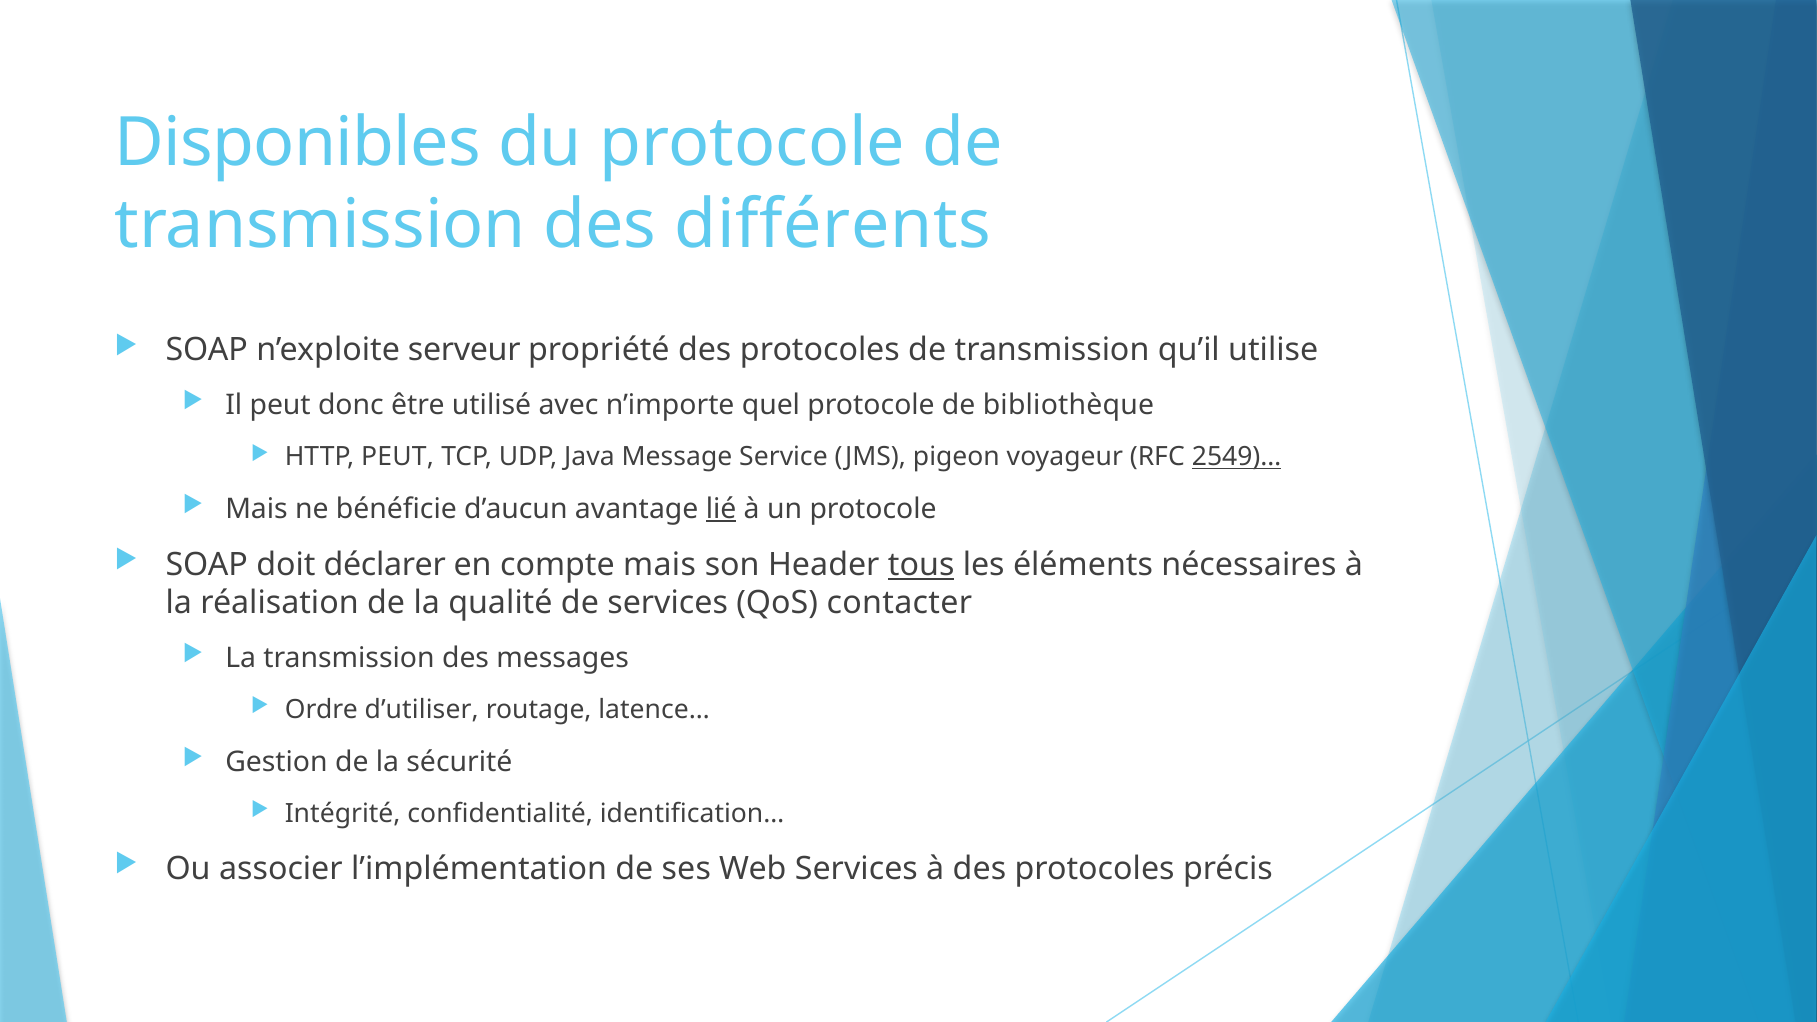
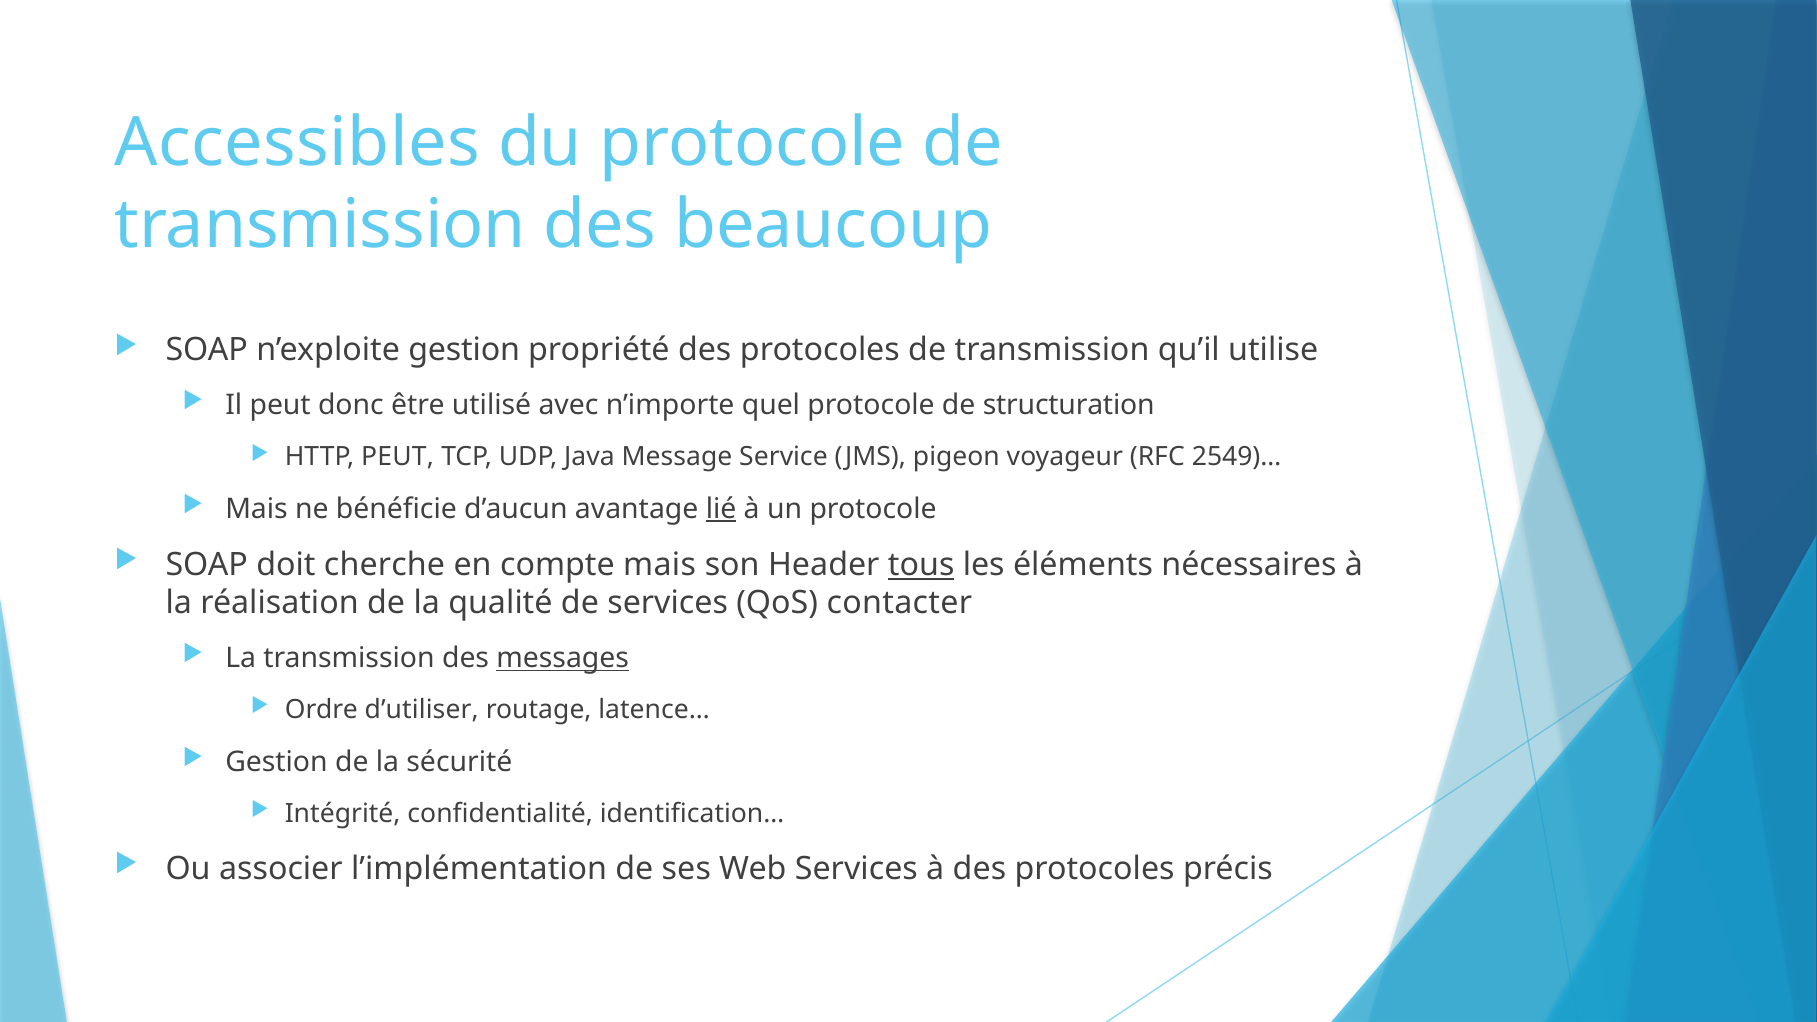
Disponibles: Disponibles -> Accessibles
différents: différents -> beaucoup
n’exploite serveur: serveur -> gestion
bibliothèque: bibliothèque -> structuration
2549)… underline: present -> none
déclarer: déclarer -> cherche
messages underline: none -> present
